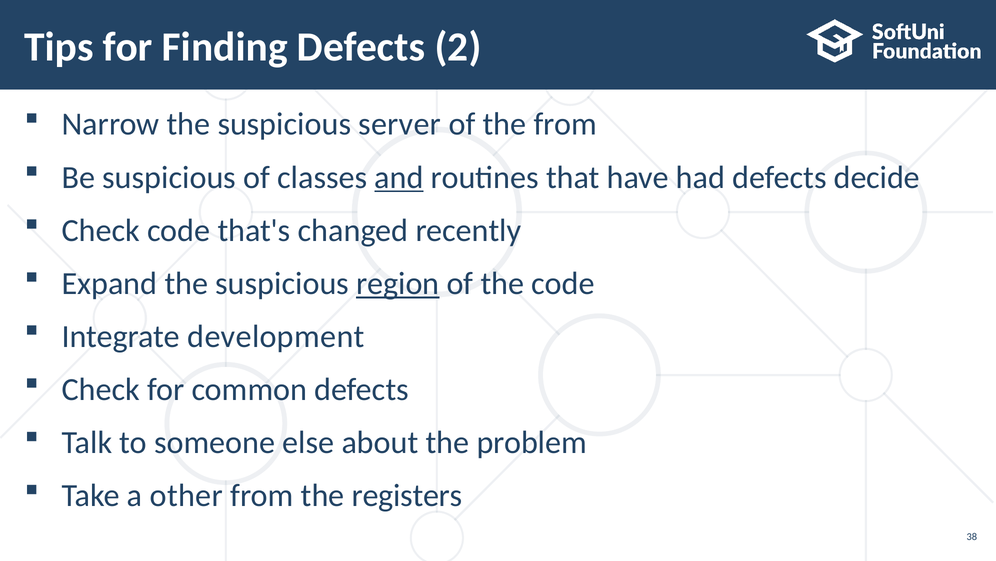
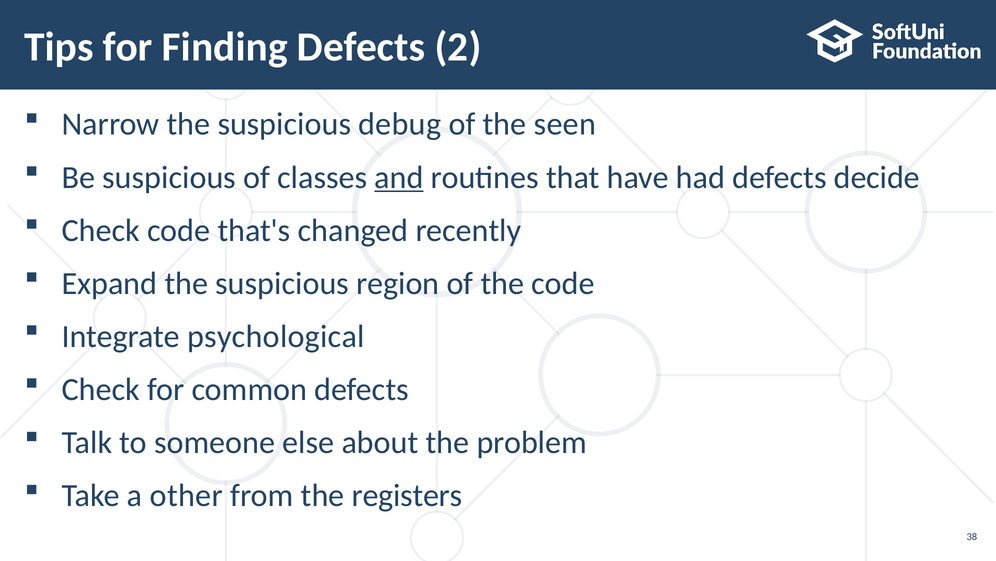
server: server -> debug
the from: from -> seen
region underline: present -> none
development: development -> psychological
